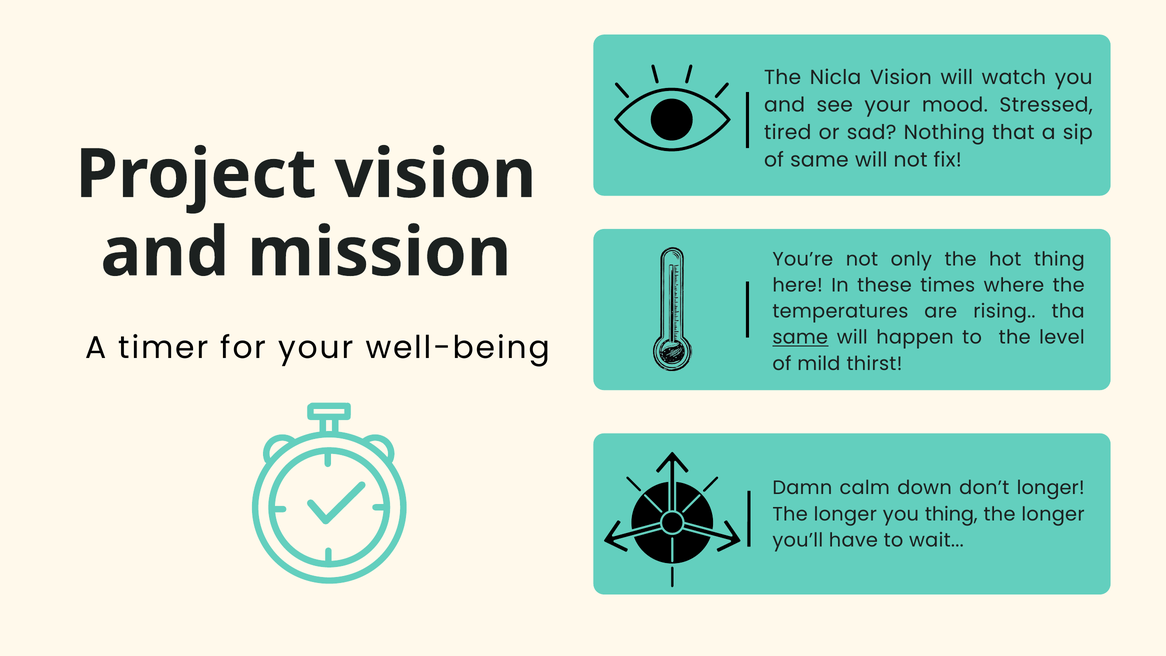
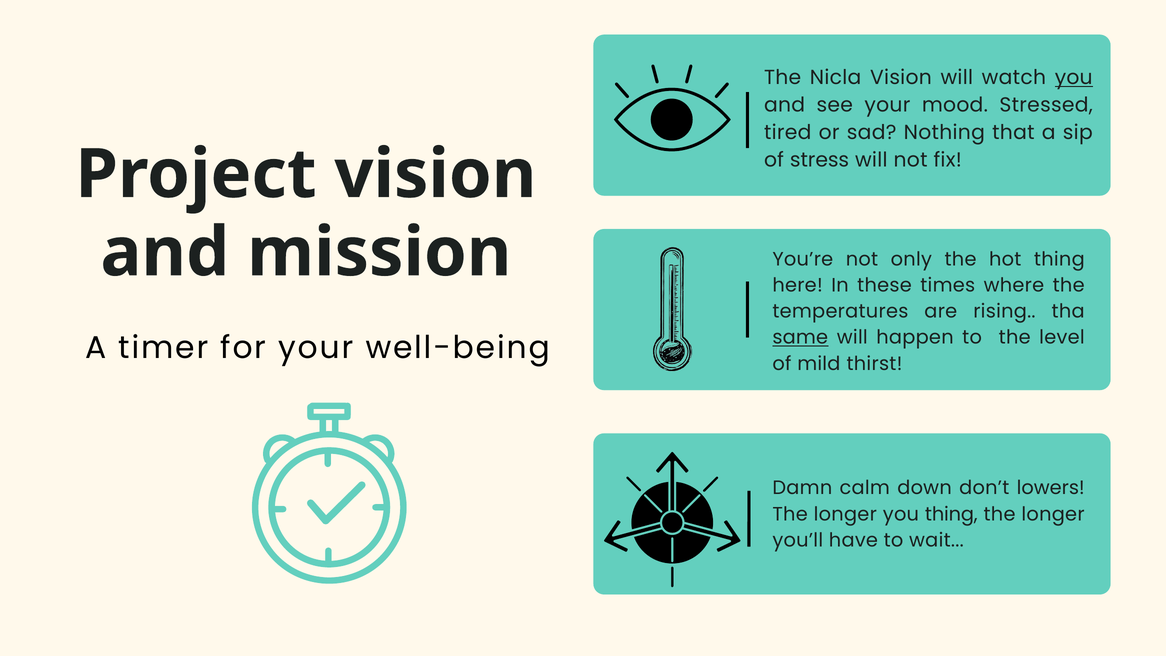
you at (1074, 78) underline: none -> present
of same: same -> stress
don’t longer: longer -> lowers
